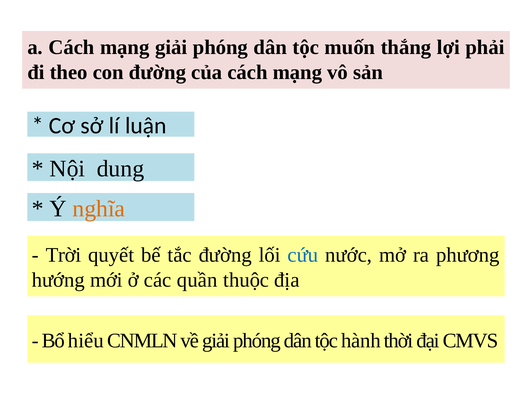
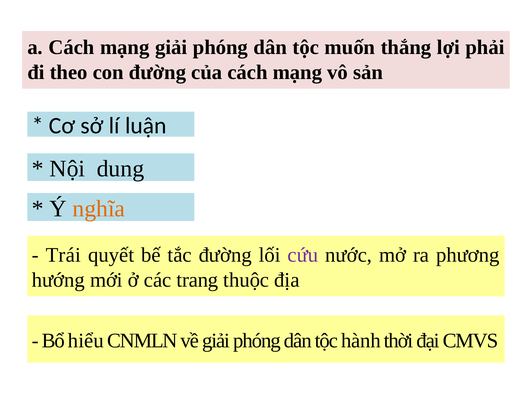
Trời: Trời -> Trái
cứu colour: blue -> purple
quần: quần -> trang
